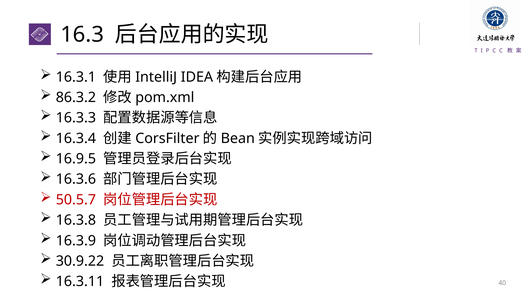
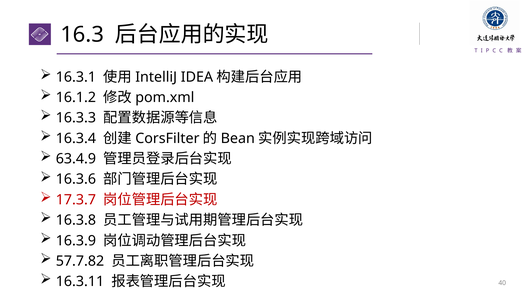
86.3.2: 86.3.2 -> 16.1.2
16.9.5: 16.9.5 -> 63.4.9
50.5.7: 50.5.7 -> 17.3.7
30.9.22: 30.9.22 -> 57.7.82
